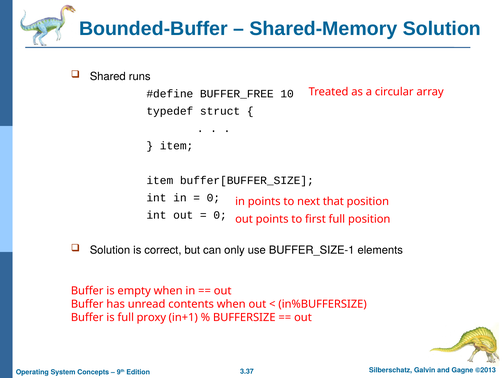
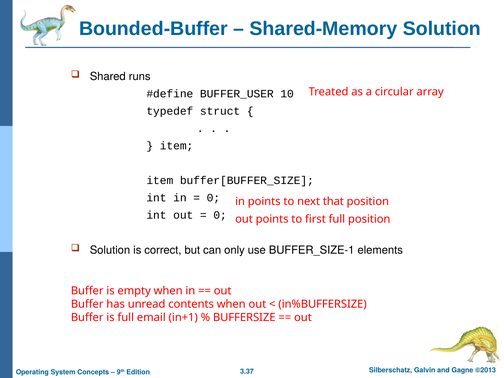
BUFFER_FREE: BUFFER_FREE -> BUFFER_USER
proxy: proxy -> email
